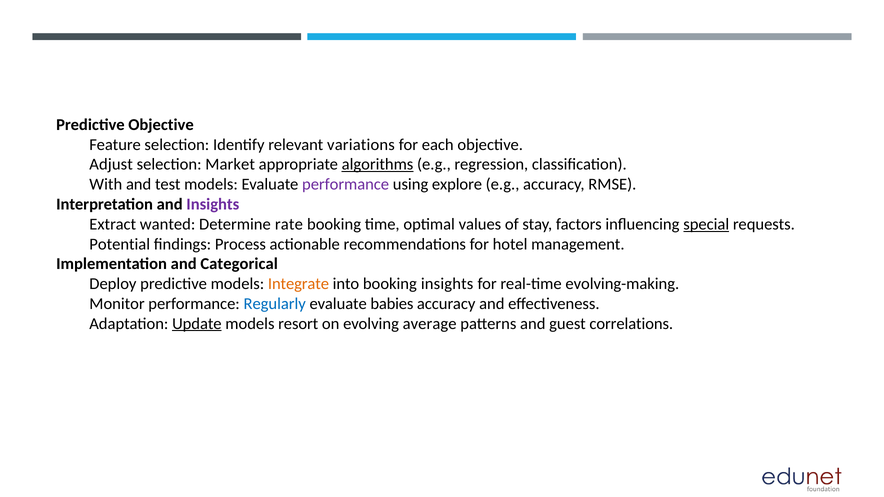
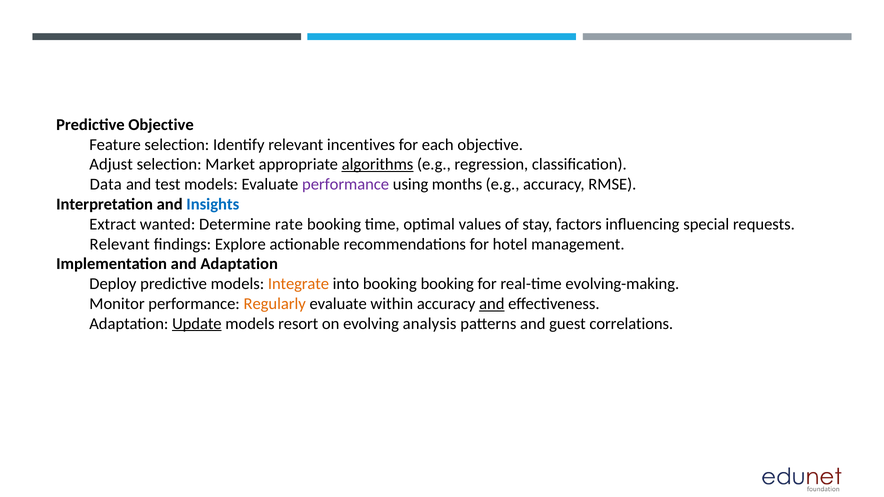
variations: variations -> incentives
With: With -> Data
explore: explore -> months
Insights at (213, 204) colour: purple -> blue
special underline: present -> none
Potential at (120, 244): Potential -> Relevant
Process: Process -> Explore
and Categorical: Categorical -> Adaptation
booking insights: insights -> booking
Regularly colour: blue -> orange
babies: babies -> within
and at (492, 304) underline: none -> present
average: average -> analysis
